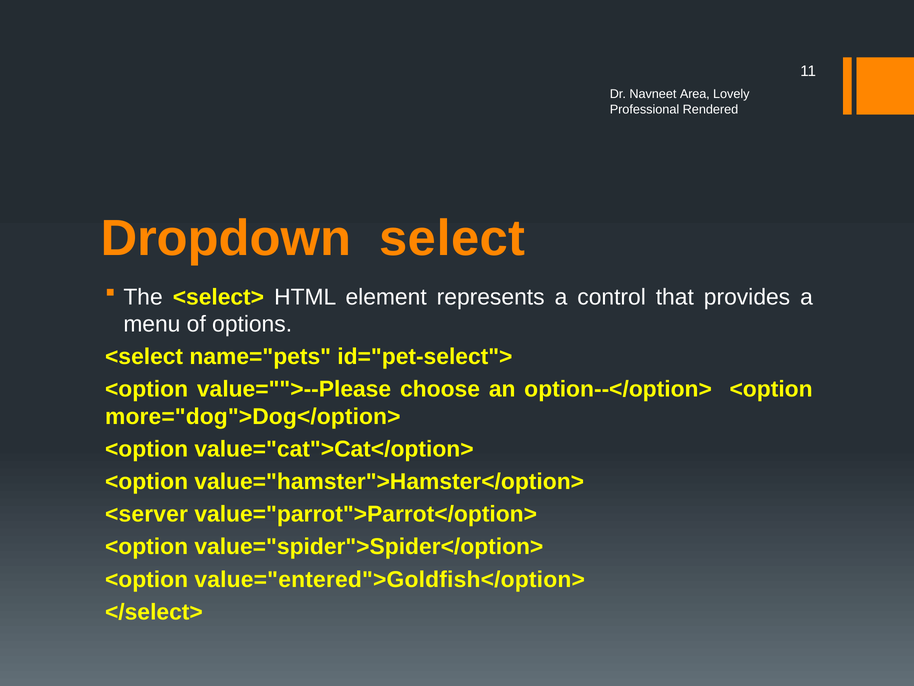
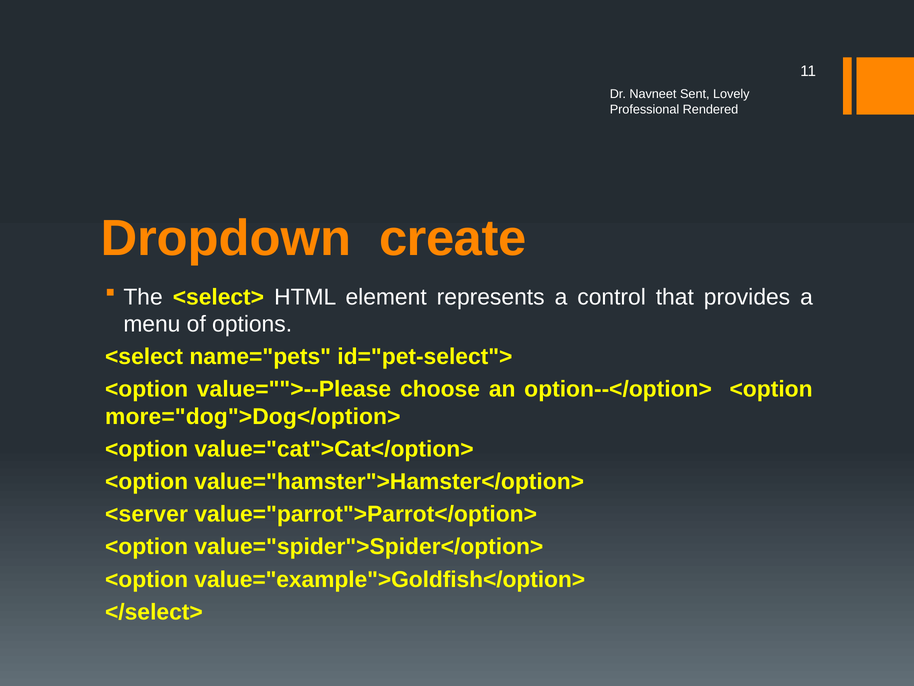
Area: Area -> Sent
select: select -> create
value="entered">Goldfish</option>: value="entered">Goldfish</option> -> value="example">Goldfish</option>
